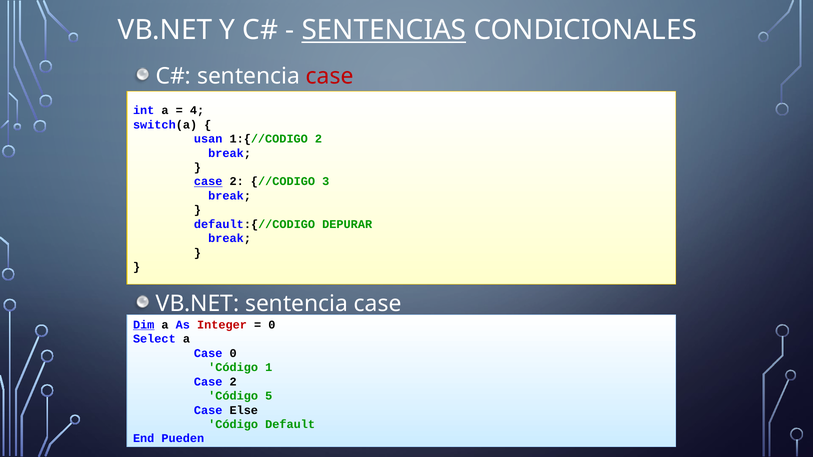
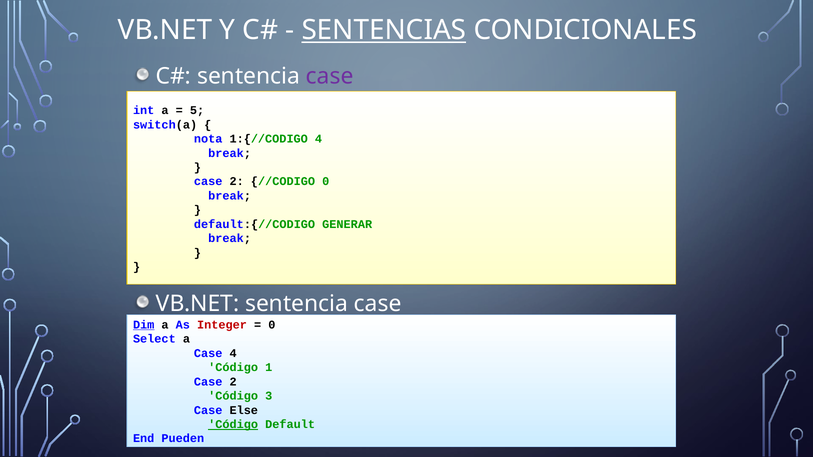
case at (330, 76) colour: red -> purple
4: 4 -> 5
usan: usan -> nota
1:{//CODIGO 2: 2 -> 4
case at (208, 182) underline: present -> none
//CODIGO 3: 3 -> 0
DEPURAR: DEPURAR -> GENERAR
Case 0: 0 -> 4
5: 5 -> 3
Código at (233, 425) underline: none -> present
